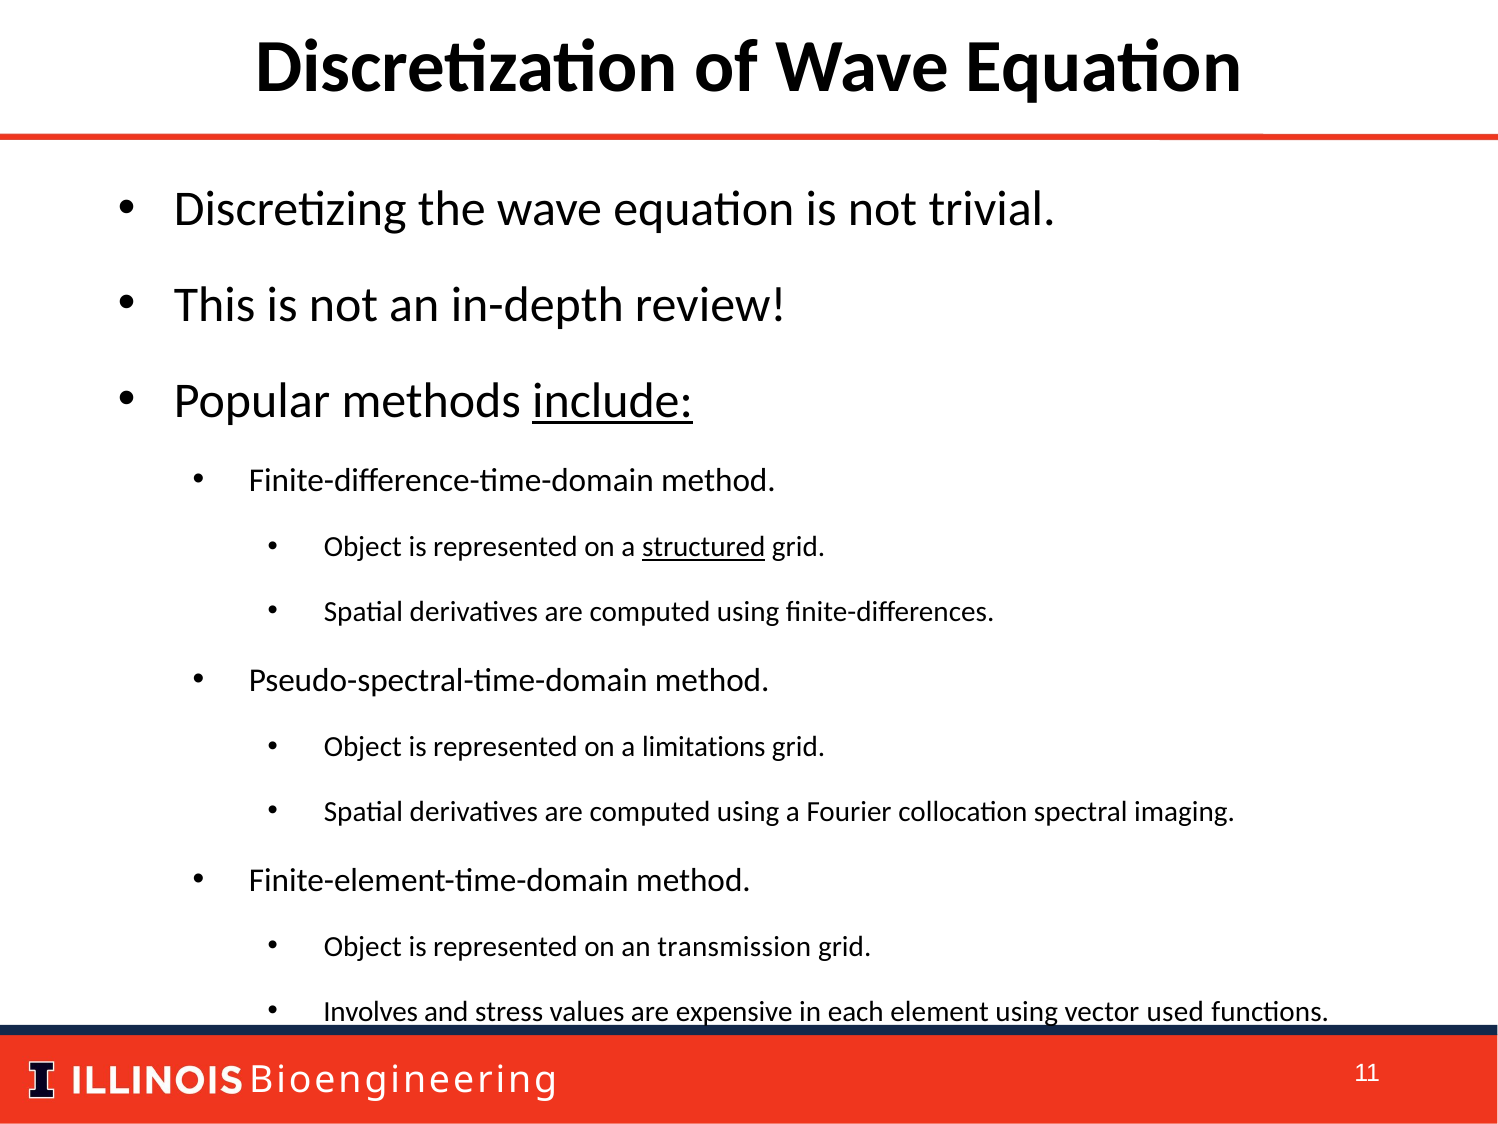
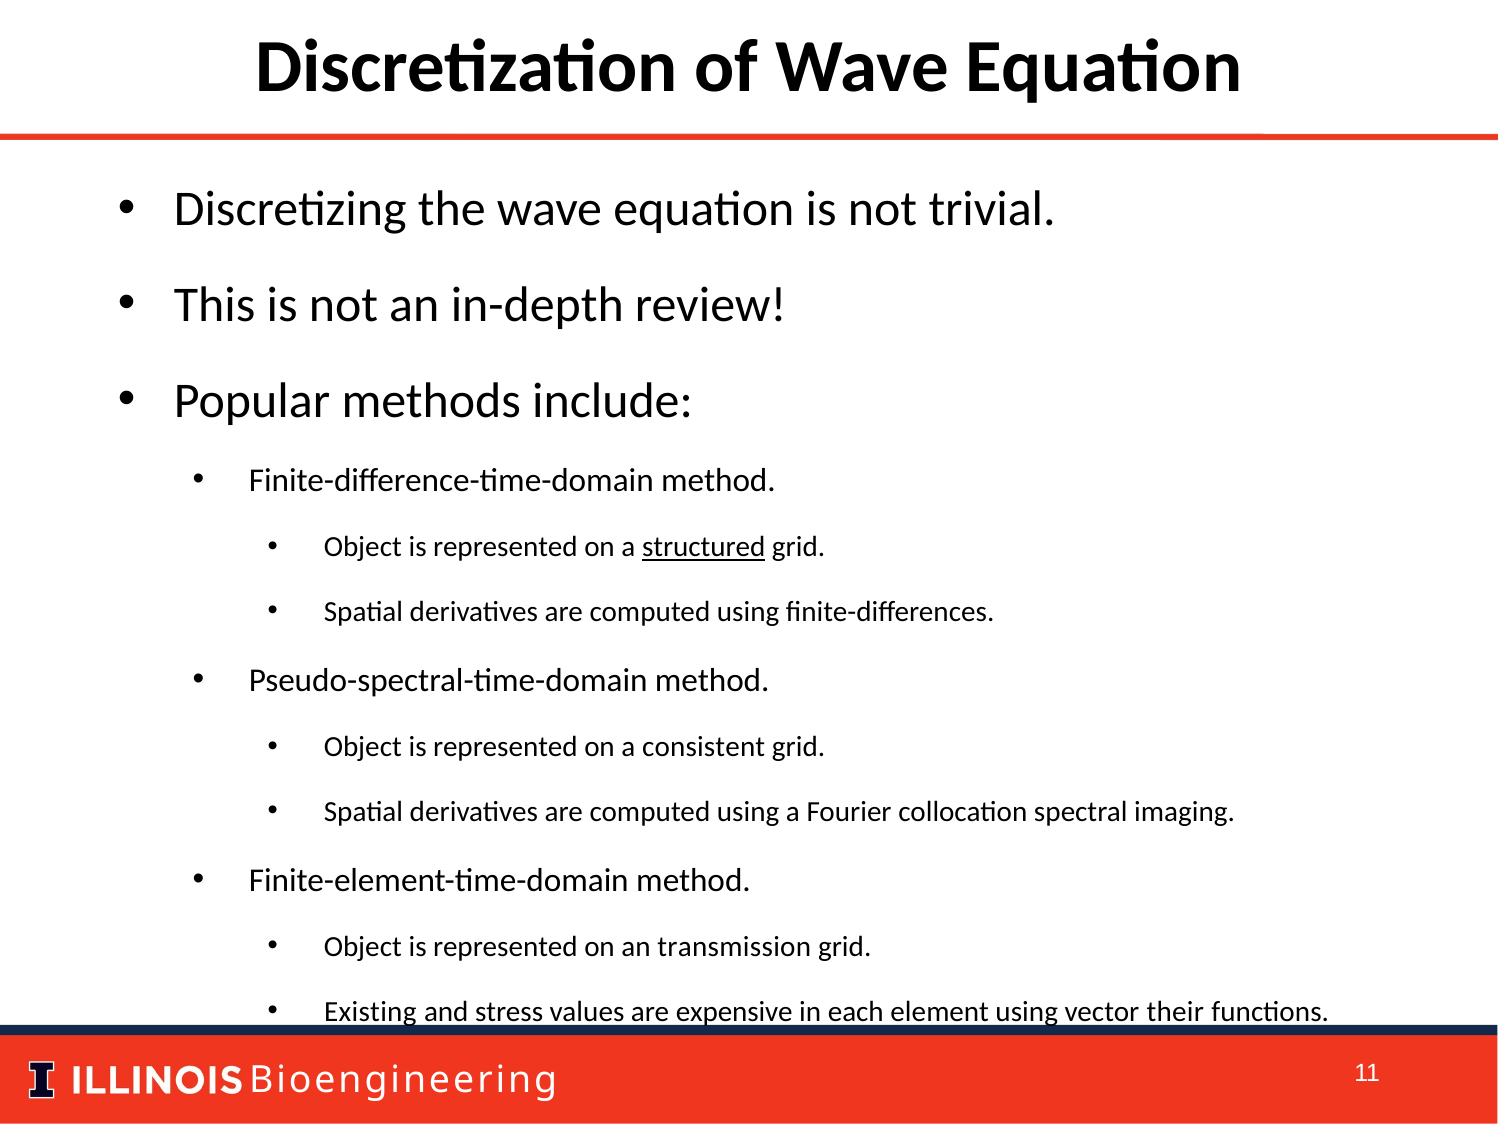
include underline: present -> none
limitations: limitations -> consistent
Involves: Involves -> Existing
used: used -> their
